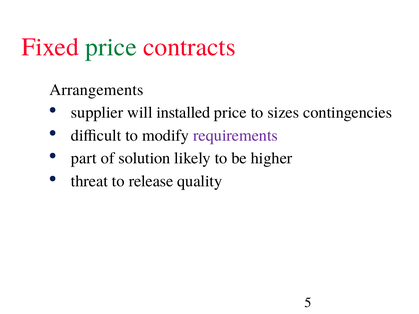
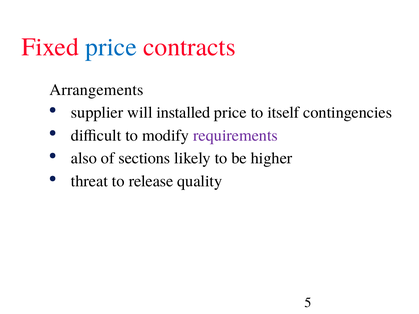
price at (111, 47) colour: green -> blue
sizes: sizes -> itself
part: part -> also
solution: solution -> sections
